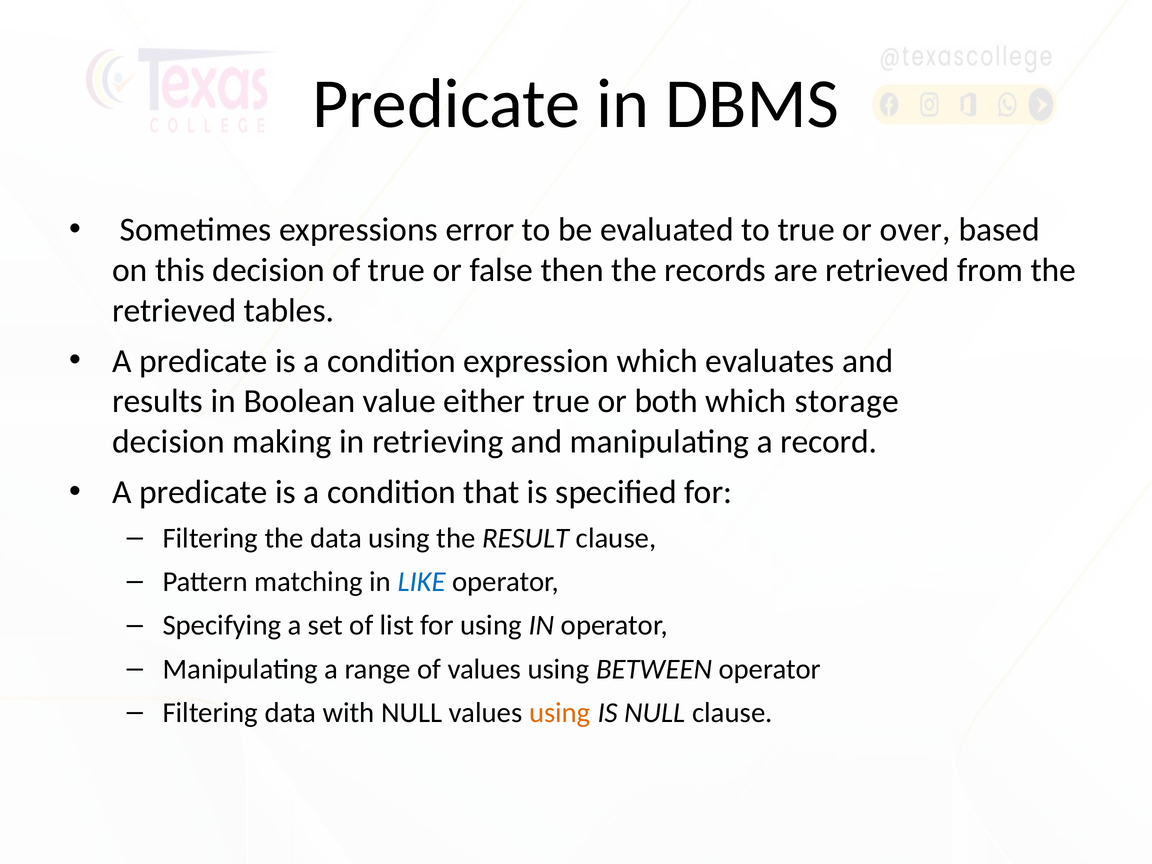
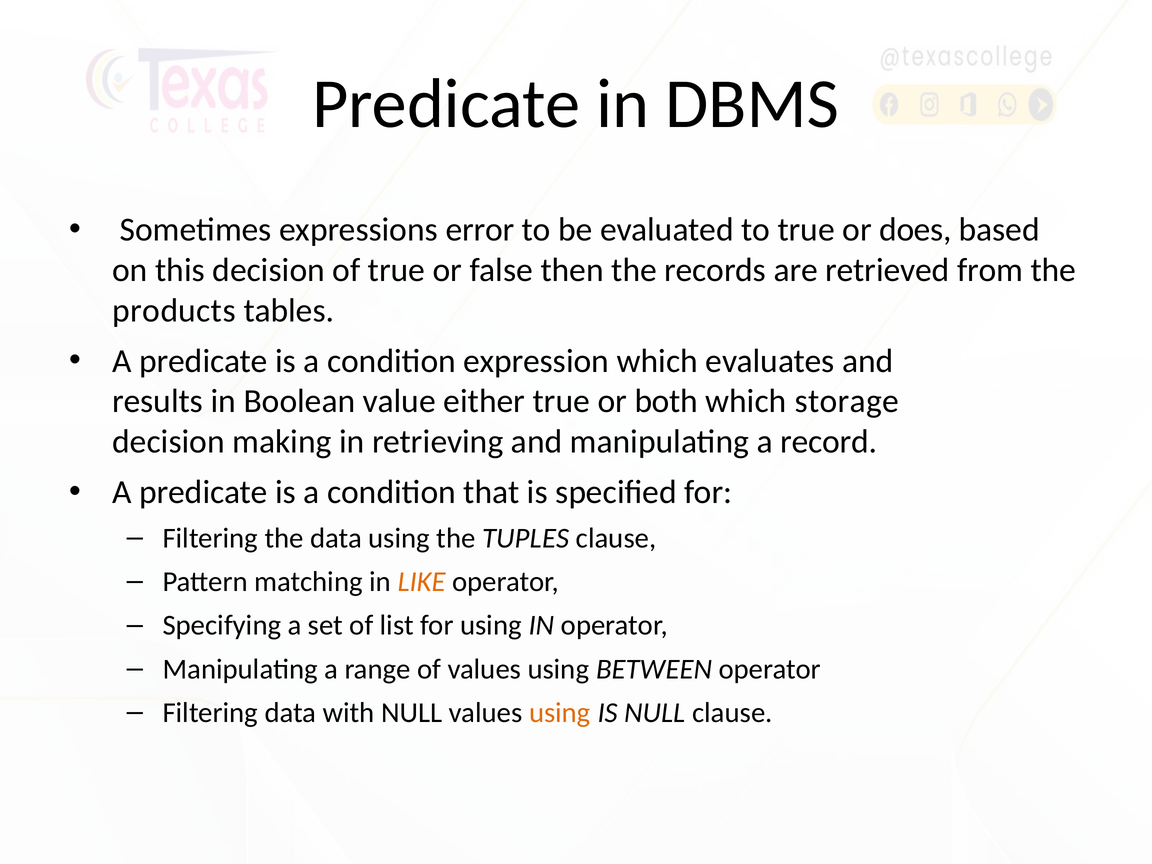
over: over -> does
retrieved at (174, 311): retrieved -> products
RESULT: RESULT -> TUPLES
LIKE colour: blue -> orange
